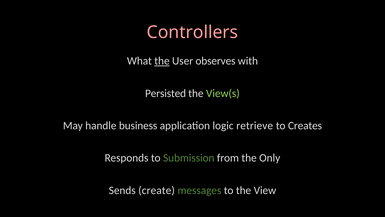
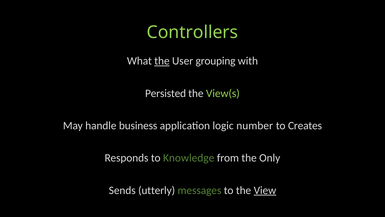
Controllers colour: pink -> light green
observes: observes -> grouping
retrieve: retrieve -> number
Submission: Submission -> Knowledge
create: create -> utterly
View underline: none -> present
